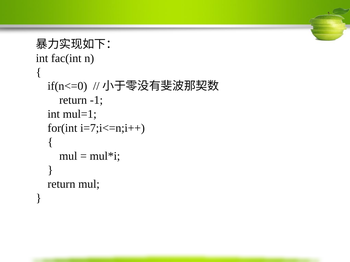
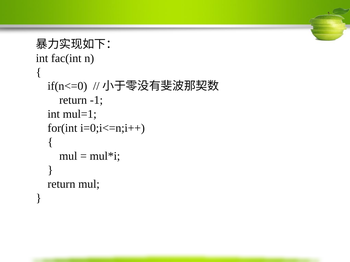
i=7;i<=n;i++: i=7;i<=n;i++ -> i=0;i<=n;i++
